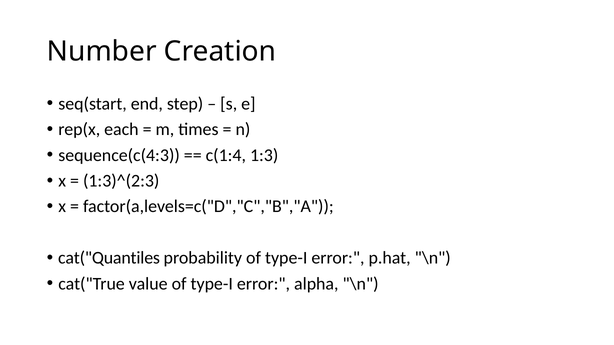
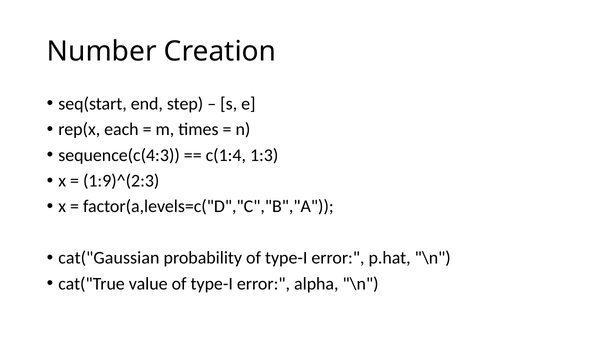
1:3)^(2:3: 1:3)^(2:3 -> 1:9)^(2:3
cat("Quantiles: cat("Quantiles -> cat("Gaussian
